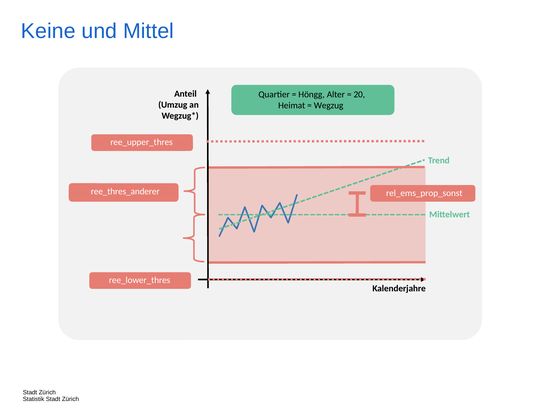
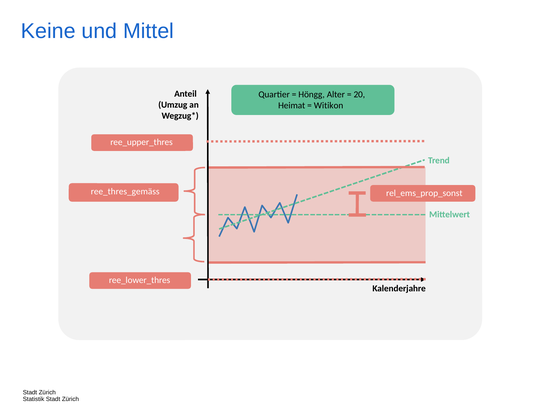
Wegzug: Wegzug -> Witikon
ree_thres_anderer: ree_thres_anderer -> ree_thres_gemäss
